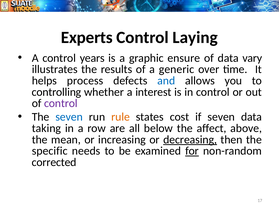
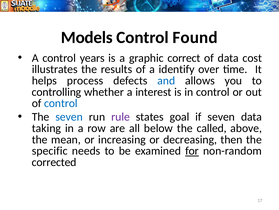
Experts: Experts -> Models
Laying: Laying -> Found
ensure: ensure -> correct
vary: vary -> cost
generic: generic -> identify
control at (61, 103) colour: purple -> blue
rule colour: orange -> purple
cost: cost -> goal
affect: affect -> called
decreasing underline: present -> none
